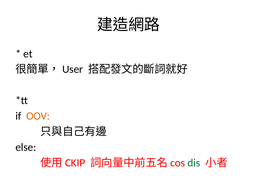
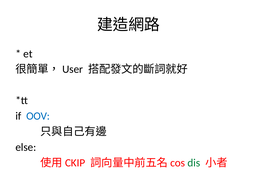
OOV colour: orange -> blue
